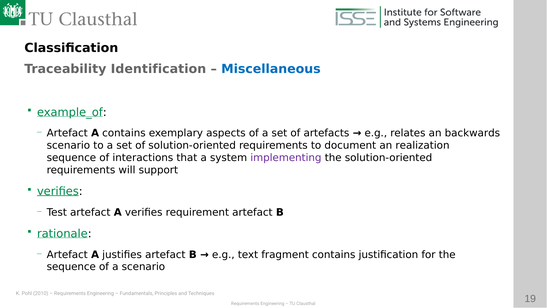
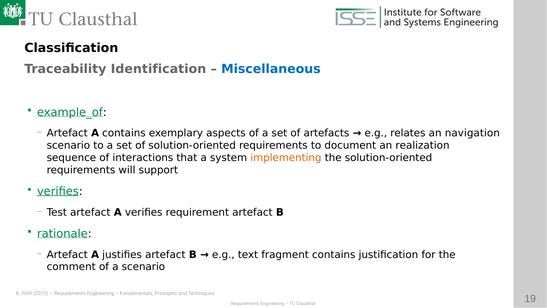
backwards: backwards -> navigation
implementing colour: purple -> orange
sequence at (71, 267): sequence -> comment
